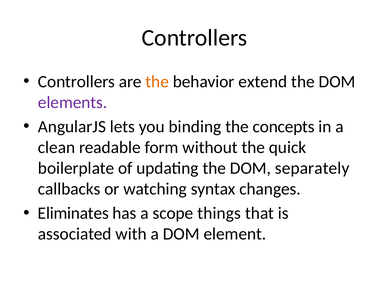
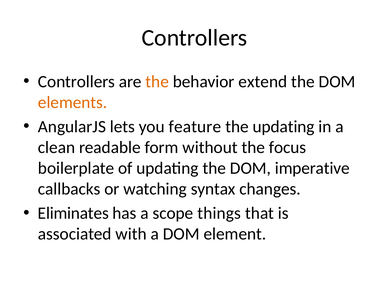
elements colour: purple -> orange
binding: binding -> feature
the concepts: concepts -> updating
quick: quick -> focus
separately: separately -> imperative
